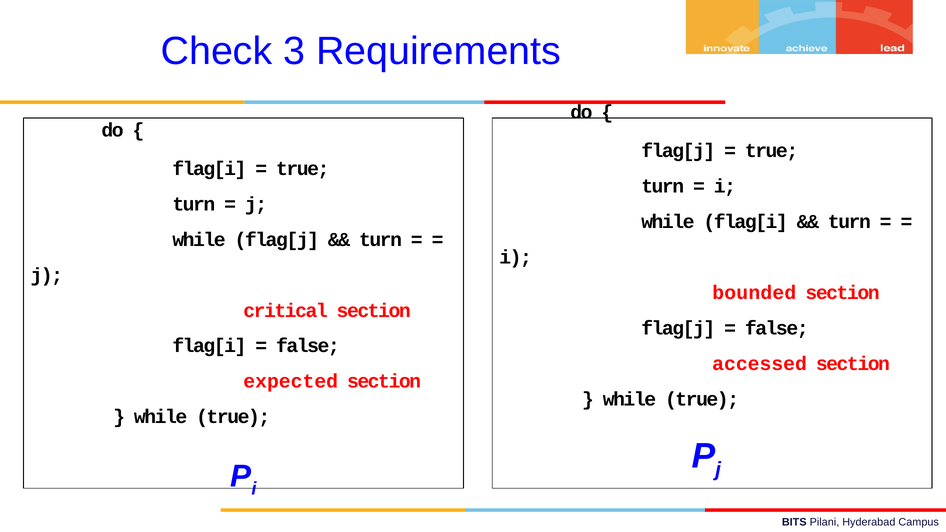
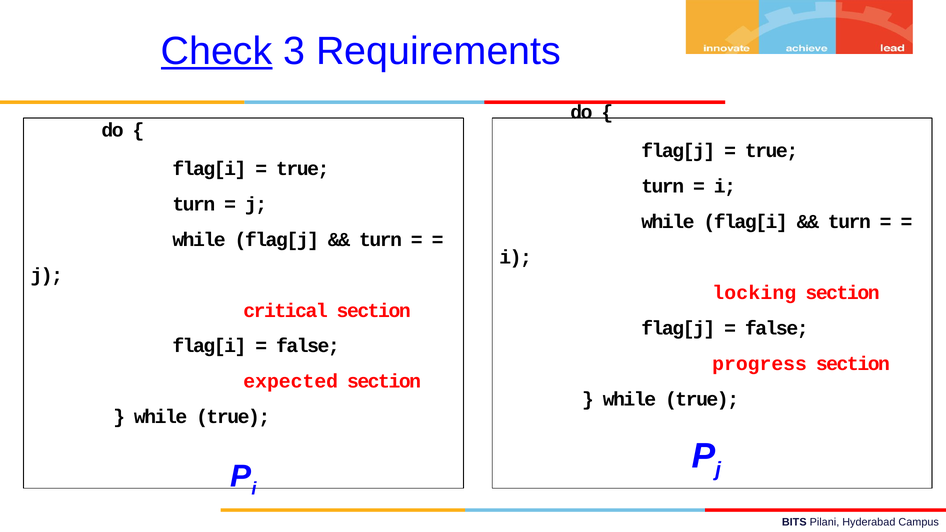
Check underline: none -> present
bounded: bounded -> locking
accessed: accessed -> progress
